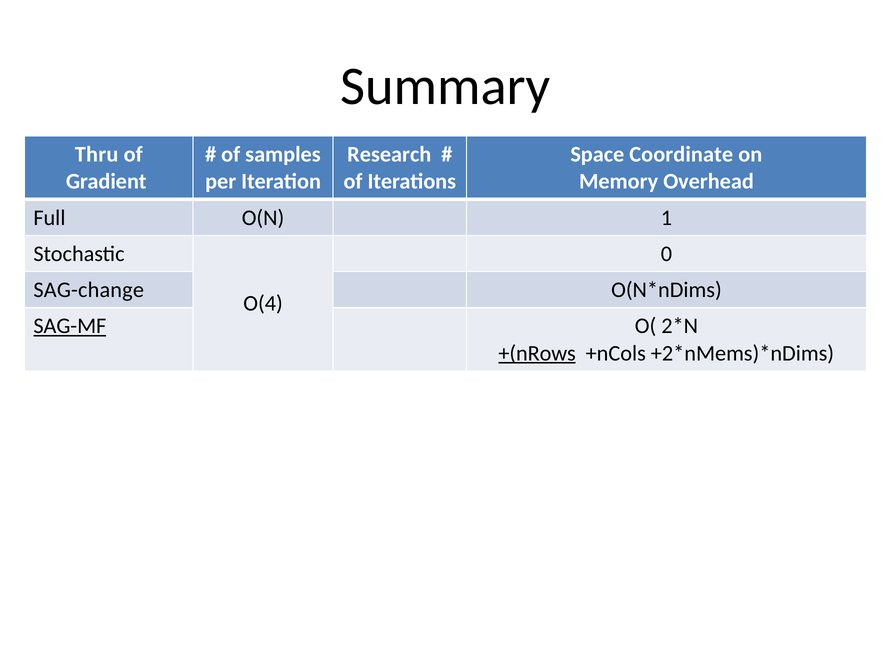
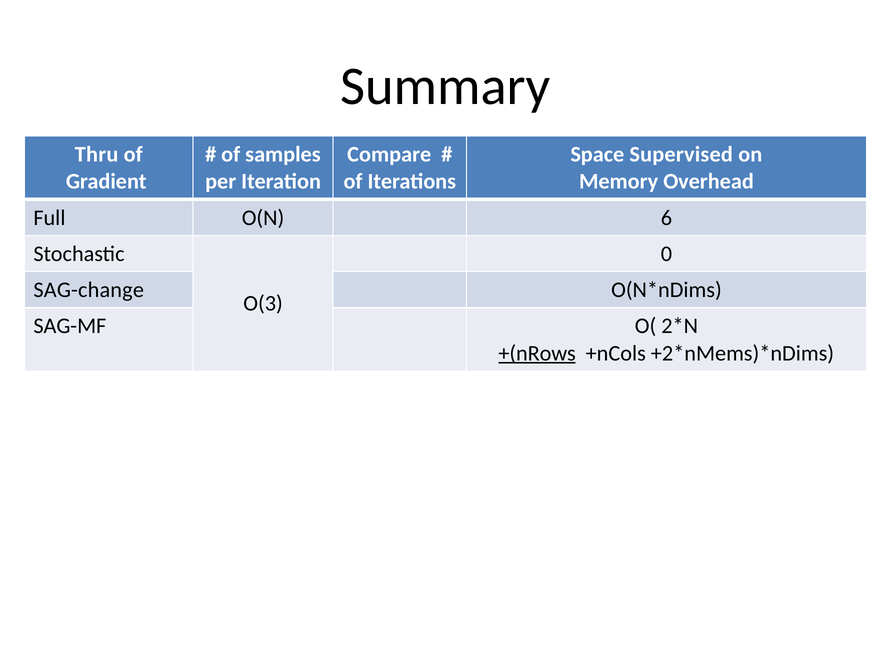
Research: Research -> Compare
Coordinate: Coordinate -> Supervised
1: 1 -> 6
O(4: O(4 -> O(3
SAG-MF underline: present -> none
